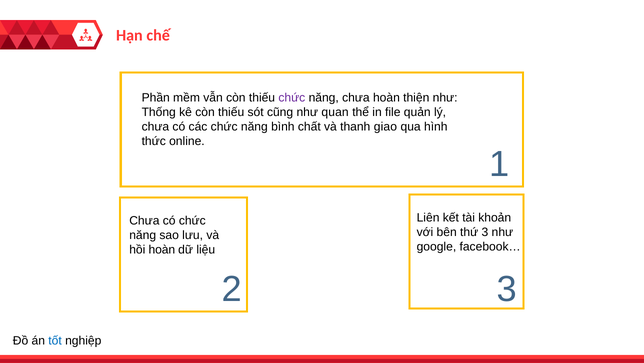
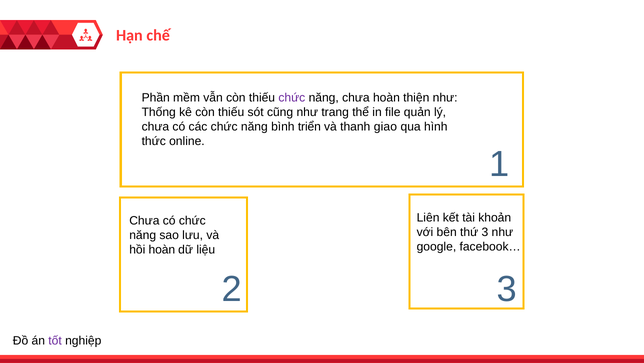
quan: quan -> trang
chất: chất -> triển
tốt colour: blue -> purple
